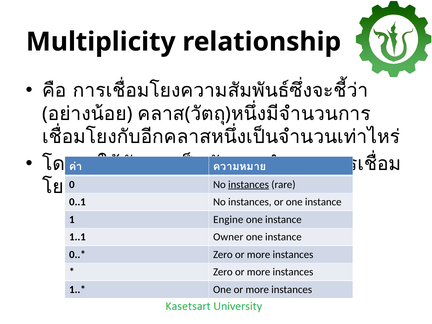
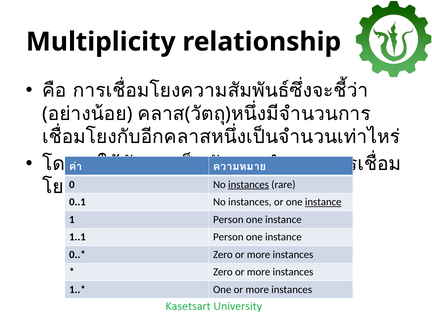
instance at (323, 202) underline: none -> present
1 Engine: Engine -> Person
1..1 Owner: Owner -> Person
